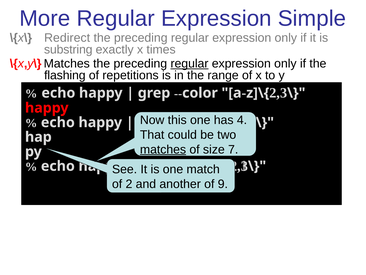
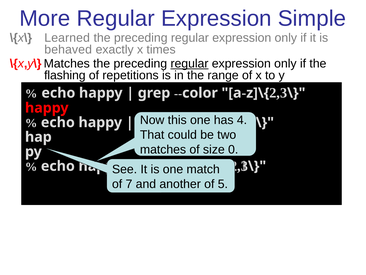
Redirect: Redirect -> Learned
substring: substring -> behaved
matches at (163, 149) underline: present -> none
7: 7 -> 0
2: 2 -> 7
9: 9 -> 5
